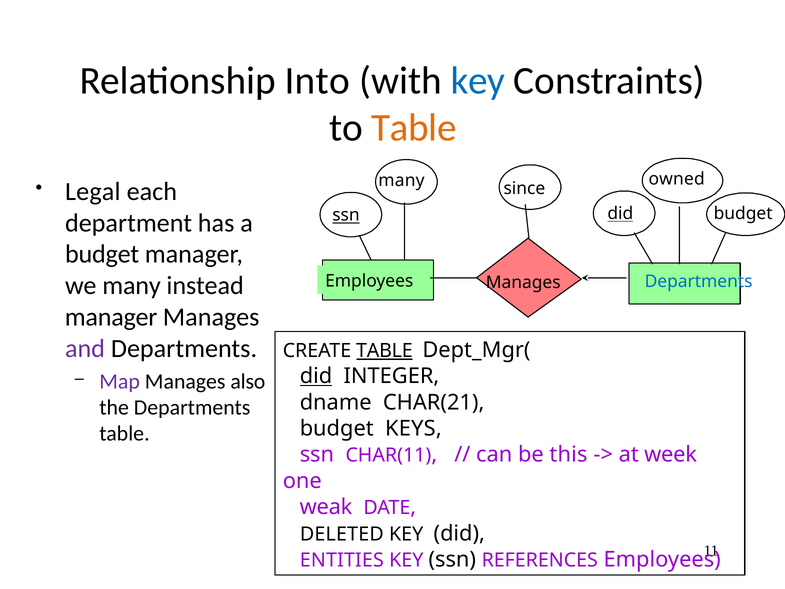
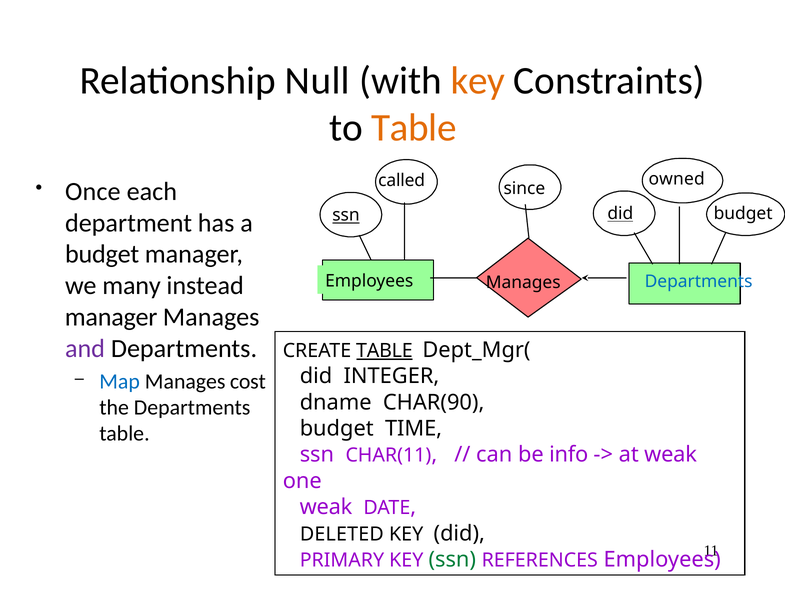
Into: Into -> Null
key at (478, 81) colour: blue -> orange
many at (401, 180): many -> called
Legal: Legal -> Once
did at (316, 376) underline: present -> none
Map colour: purple -> blue
also: also -> cost
CHAR(21: CHAR(21 -> CHAR(90
KEYS: KEYS -> TIME
this: this -> info
at week: week -> weak
ENTITIES: ENTITIES -> PRIMARY
ssn at (452, 559) colour: black -> green
